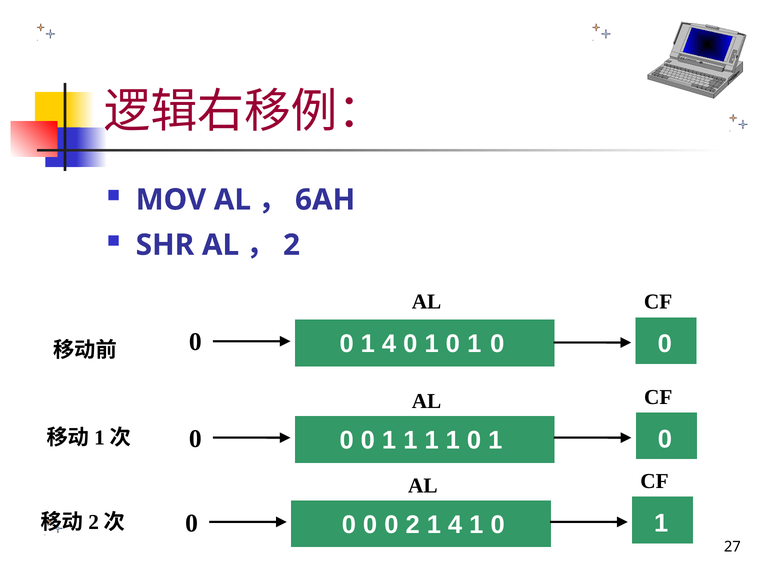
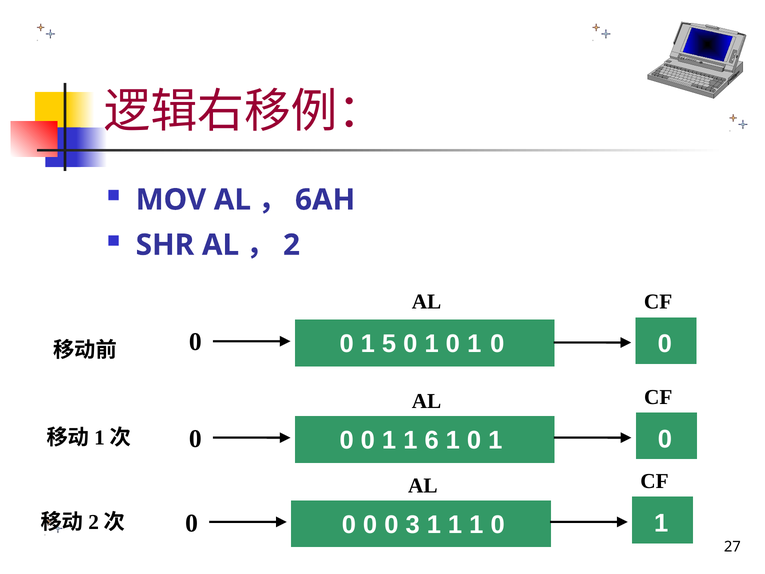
0 1 4: 4 -> 5
0 1 1 1: 1 -> 6
0 2: 2 -> 3
4 at (455, 524): 4 -> 1
